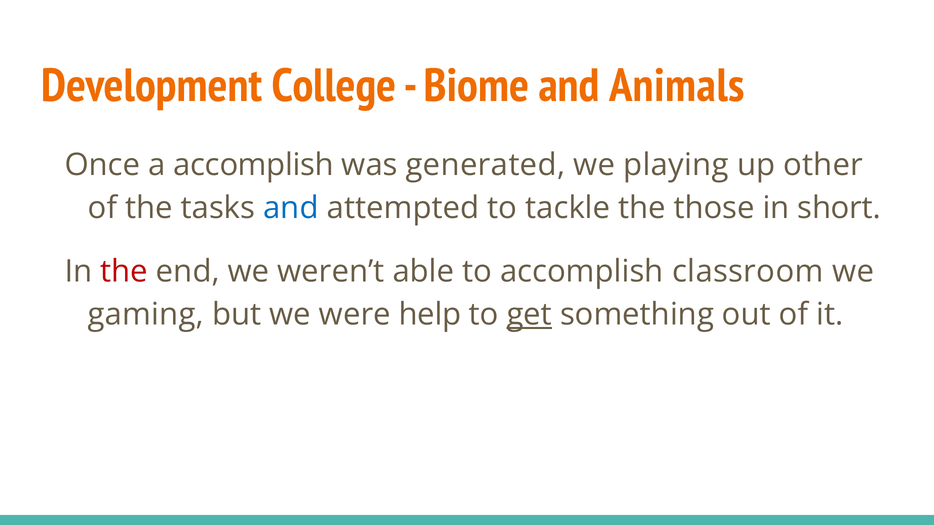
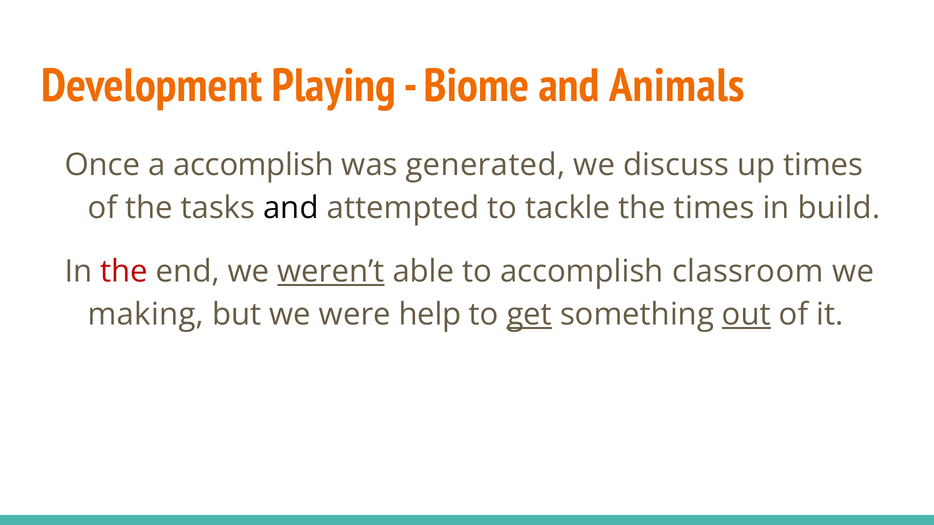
College: College -> Playing
playing: playing -> discuss
up other: other -> times
and at (291, 208) colour: blue -> black
the those: those -> times
short: short -> build
weren’t underline: none -> present
gaming: gaming -> making
out underline: none -> present
